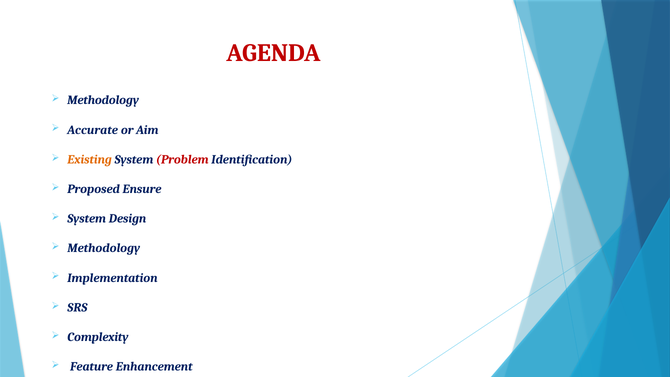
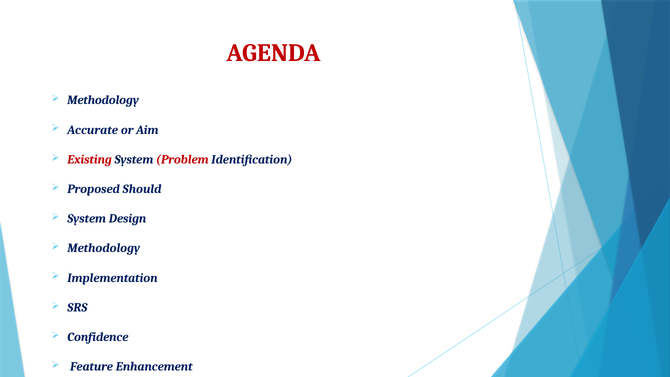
Existing colour: orange -> red
Ensure: Ensure -> Should
Complexity: Complexity -> Confidence
